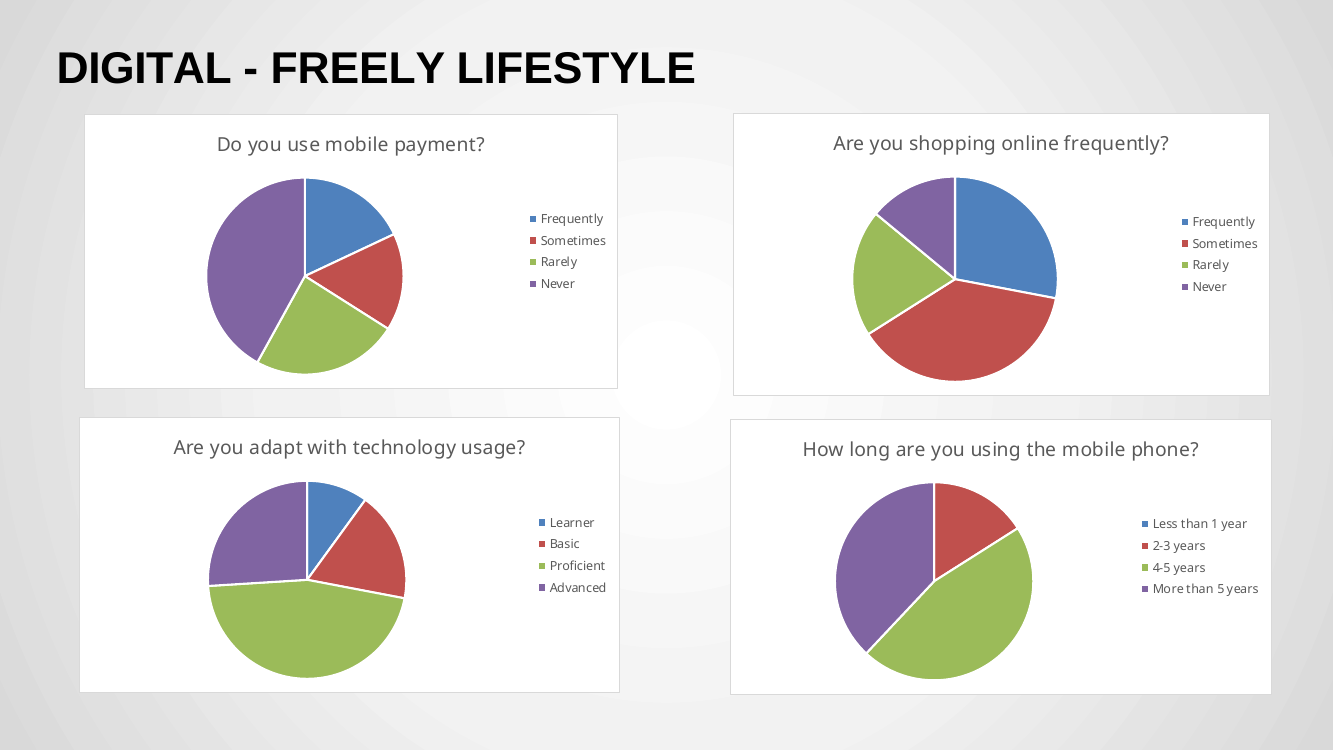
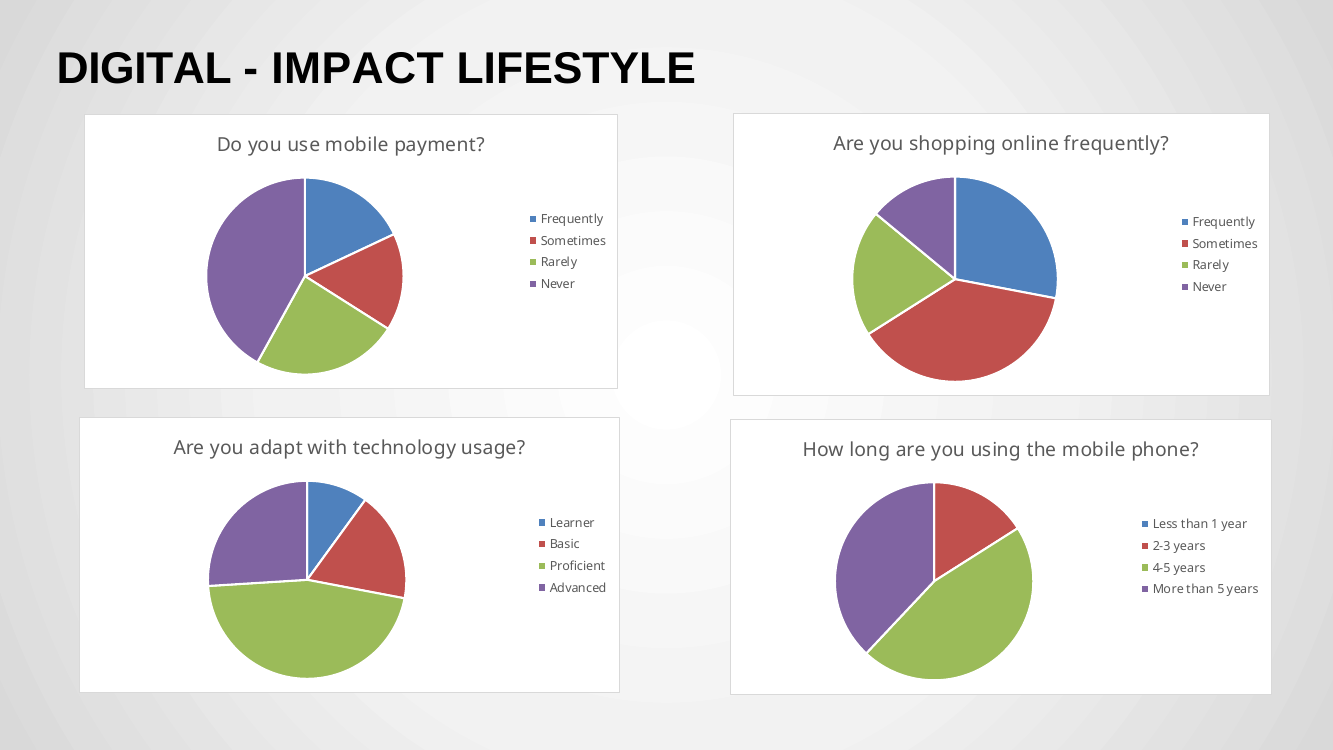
FREELY: FREELY -> IMPACT
